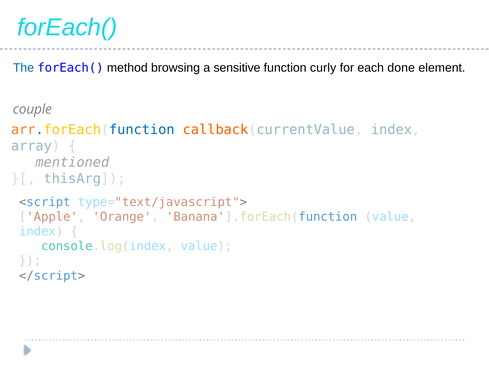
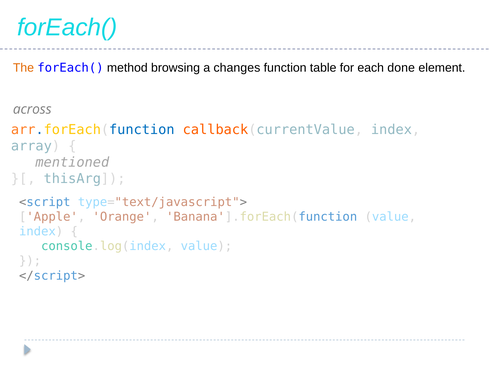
The colour: blue -> orange
sensitive: sensitive -> changes
curly: curly -> table
couple: couple -> across
